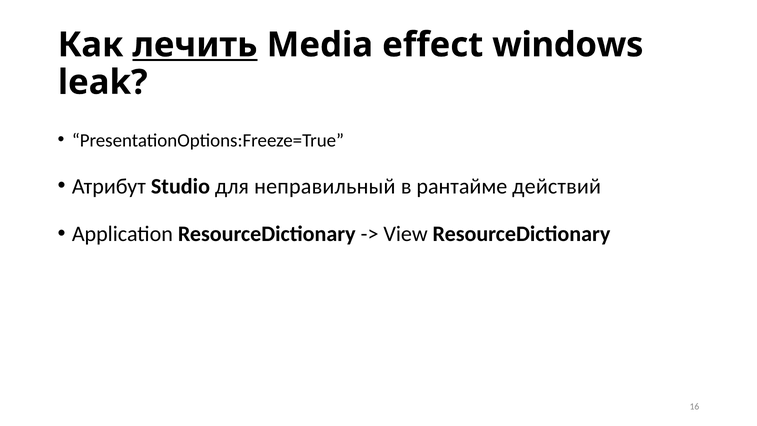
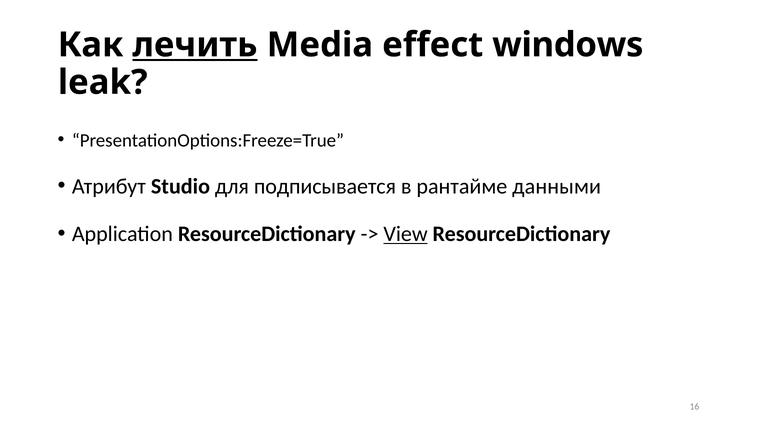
неправильный: неправильный -> подписывается
действий: действий -> данными
View underline: none -> present
